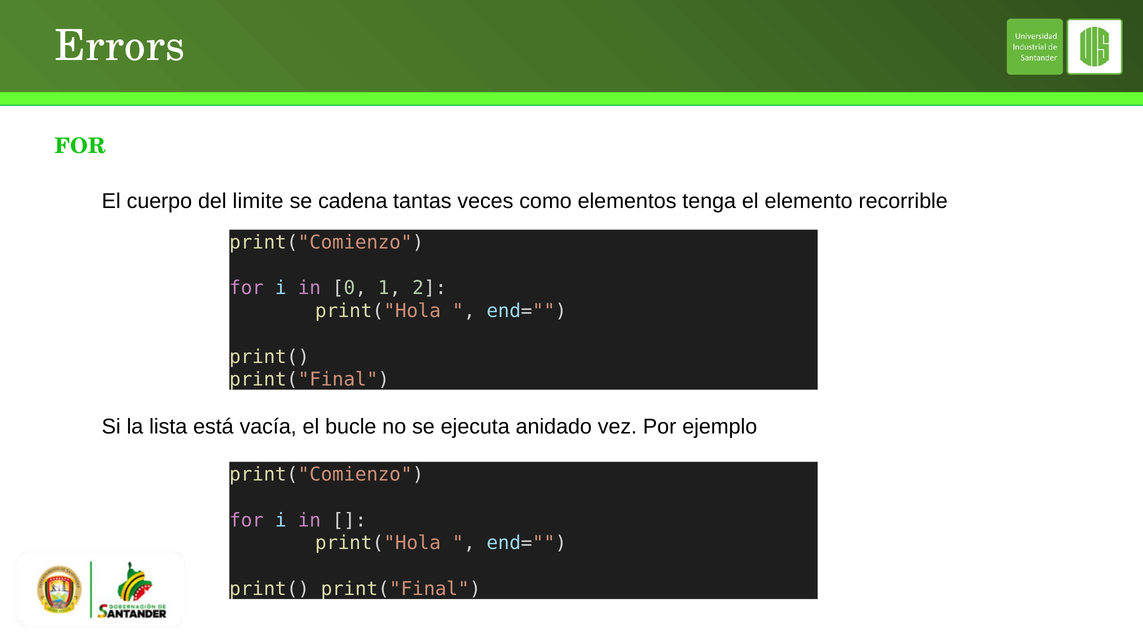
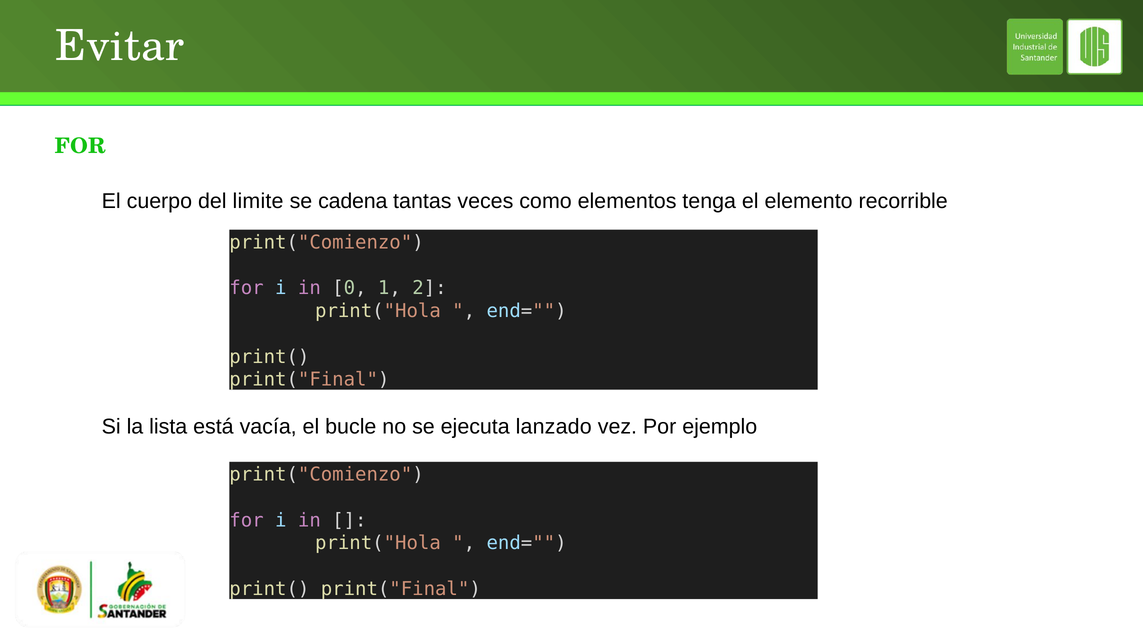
Errors: Errors -> Evitar
anidado: anidado -> lanzado
